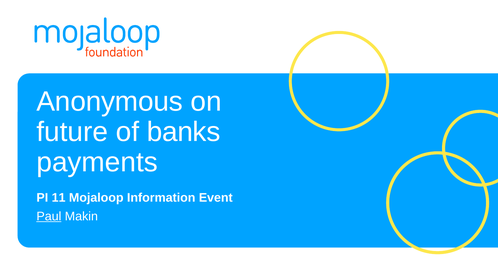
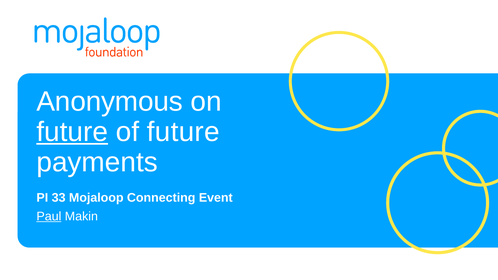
future at (72, 132) underline: none -> present
of banks: banks -> future
11: 11 -> 33
Information: Information -> Connecting
